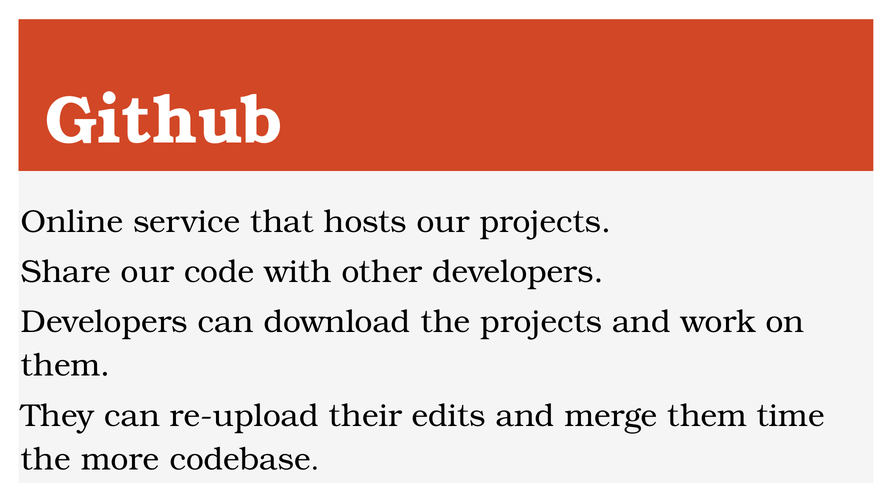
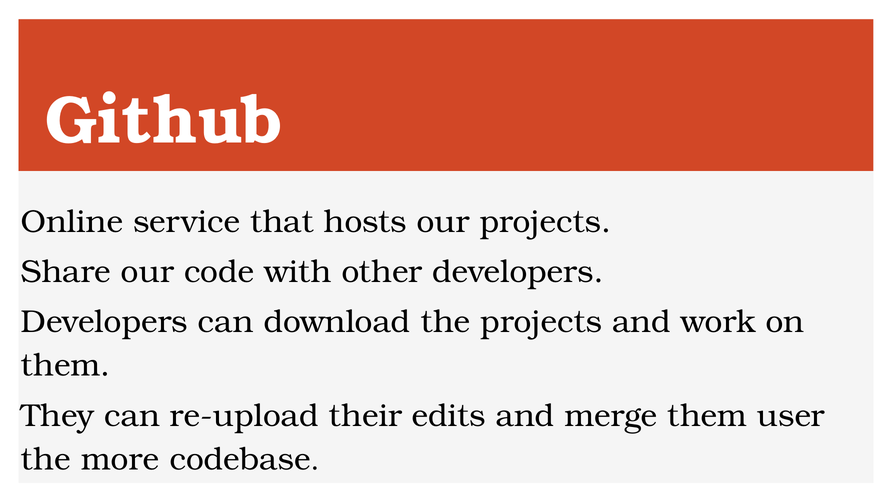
time: time -> user
